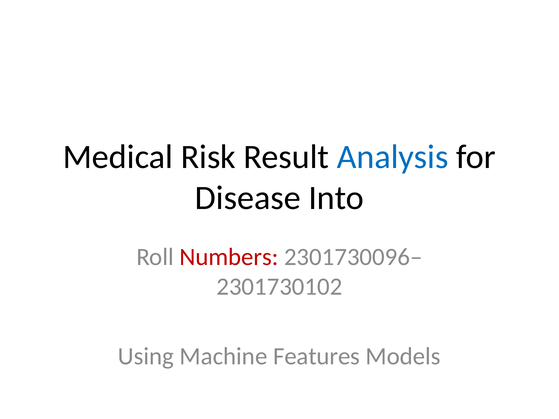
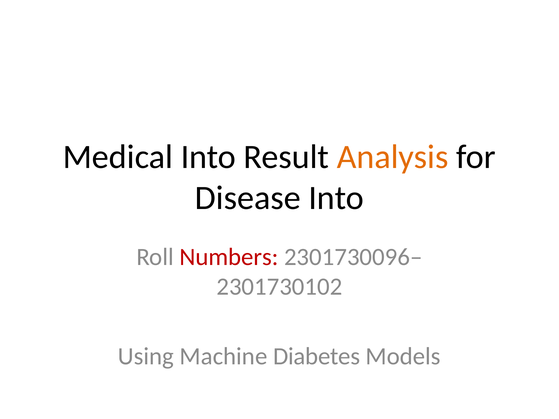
Medical Risk: Risk -> Into
Analysis colour: blue -> orange
Features: Features -> Diabetes
